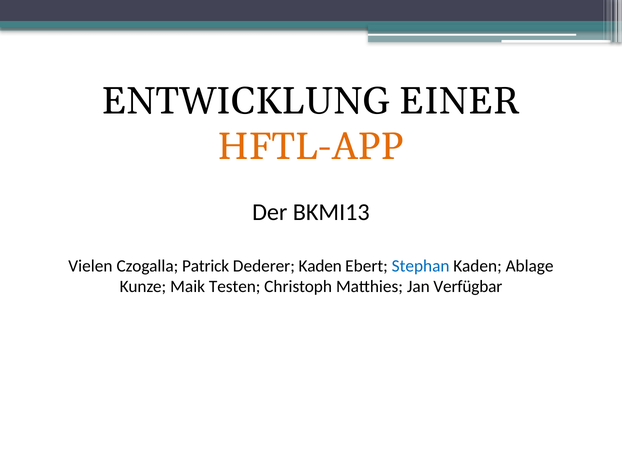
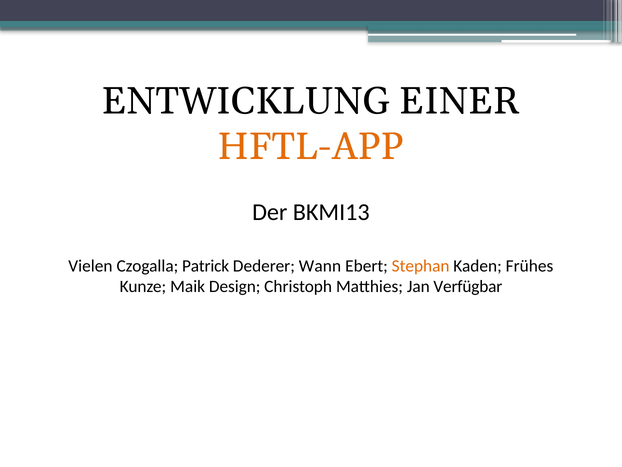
Dederer Kaden: Kaden -> Wann
Stephan colour: blue -> orange
Ablage: Ablage -> Frühes
Testen: Testen -> Design
